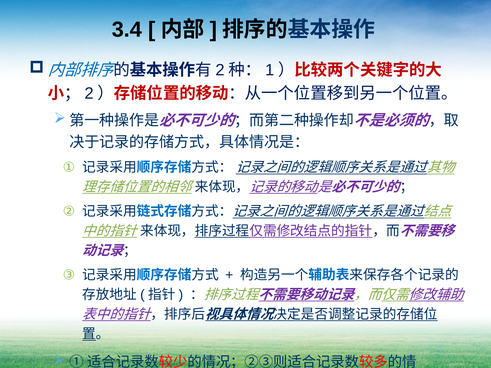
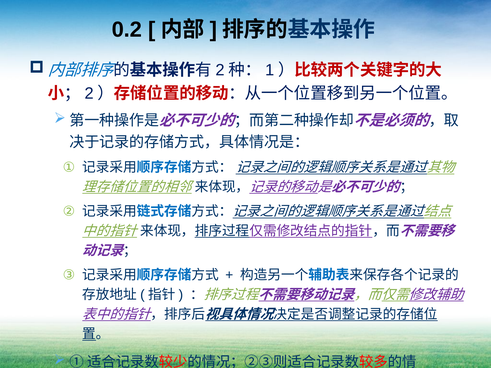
3.4: 3.4 -> 0.2
